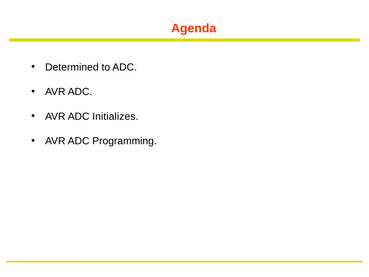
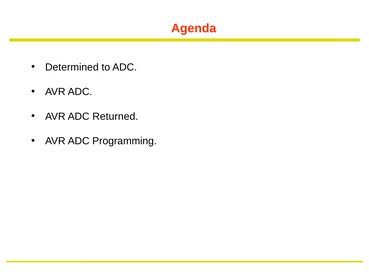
Initializes: Initializes -> Returned
